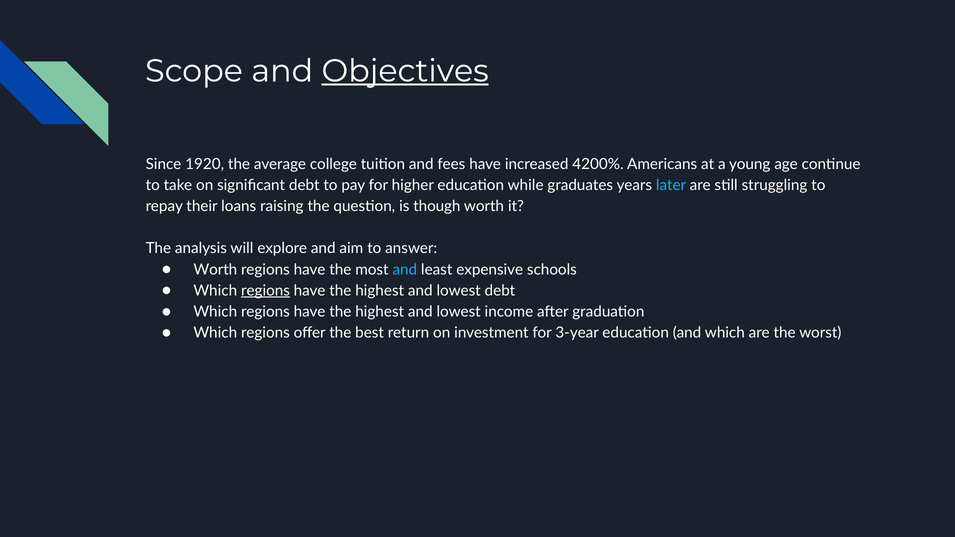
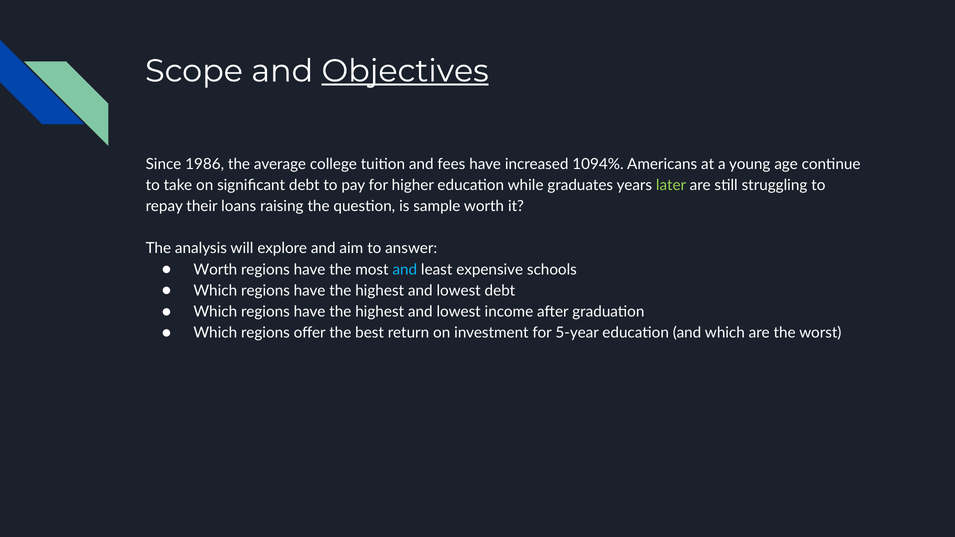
1920: 1920 -> 1986
4200%: 4200% -> 1094%
later colour: light blue -> light green
though: though -> sample
regions at (265, 291) underline: present -> none
3-year: 3-year -> 5-year
